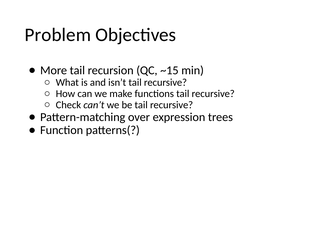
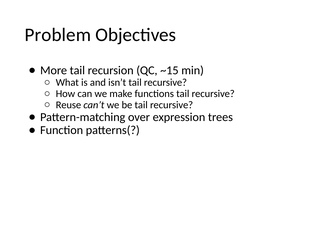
Check: Check -> Reuse
